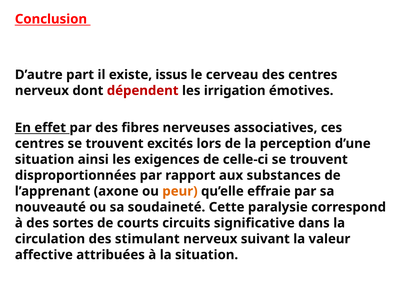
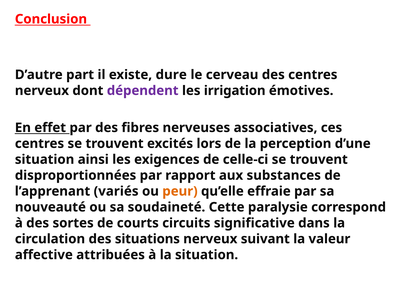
issus: issus -> dure
dépendent colour: red -> purple
axone: axone -> variés
stimulant: stimulant -> situations
